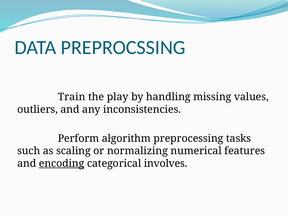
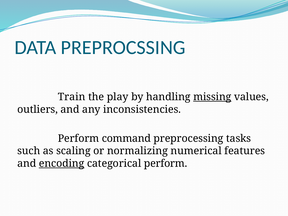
missing underline: none -> present
algorithm: algorithm -> command
categorical involves: involves -> perform
